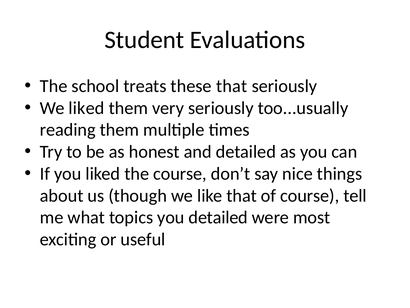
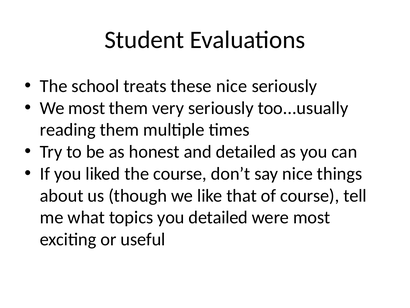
these that: that -> nice
We liked: liked -> most
